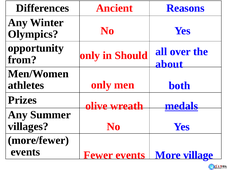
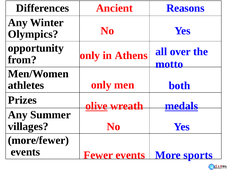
Should: Should -> Athens
about: about -> motto
olive underline: none -> present
village: village -> sports
